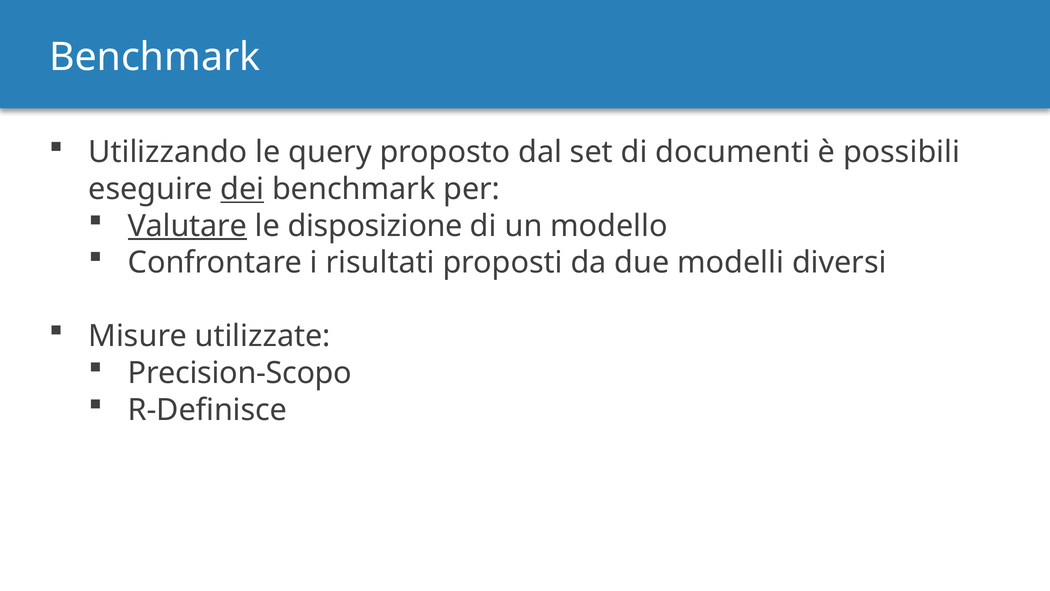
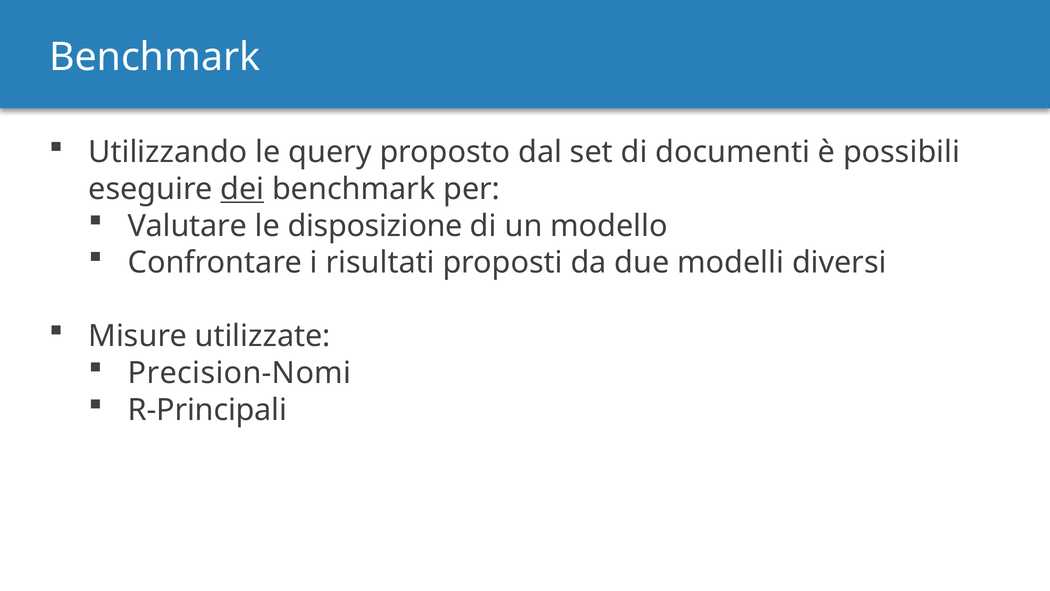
Valutare underline: present -> none
Precision-Scopo: Precision-Scopo -> Precision-Nomi
R-Definisce: R-Definisce -> R-Principali
